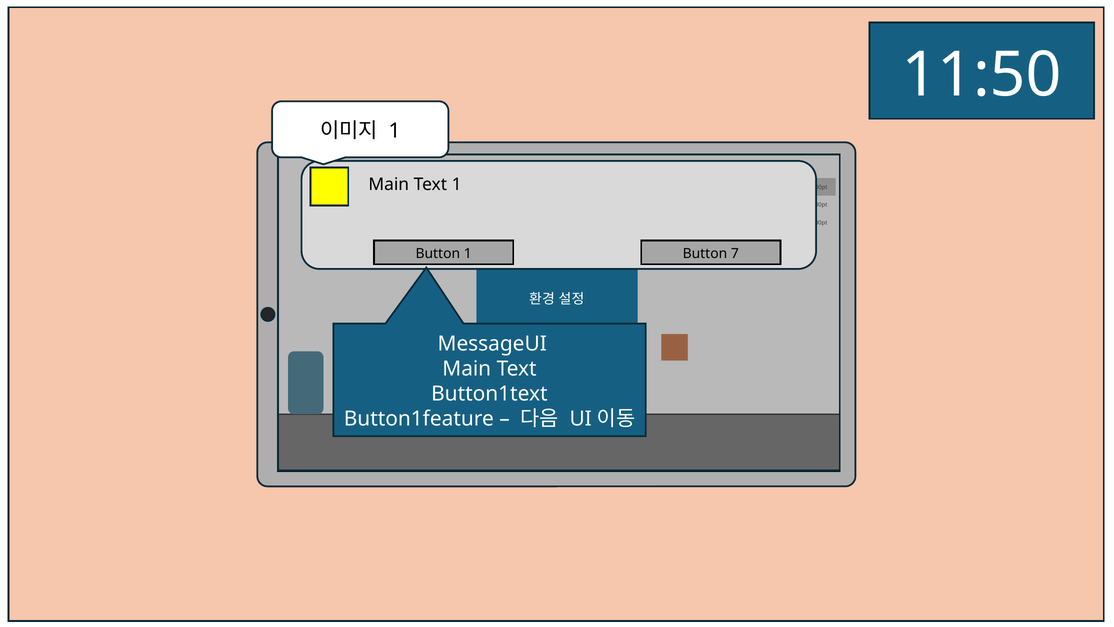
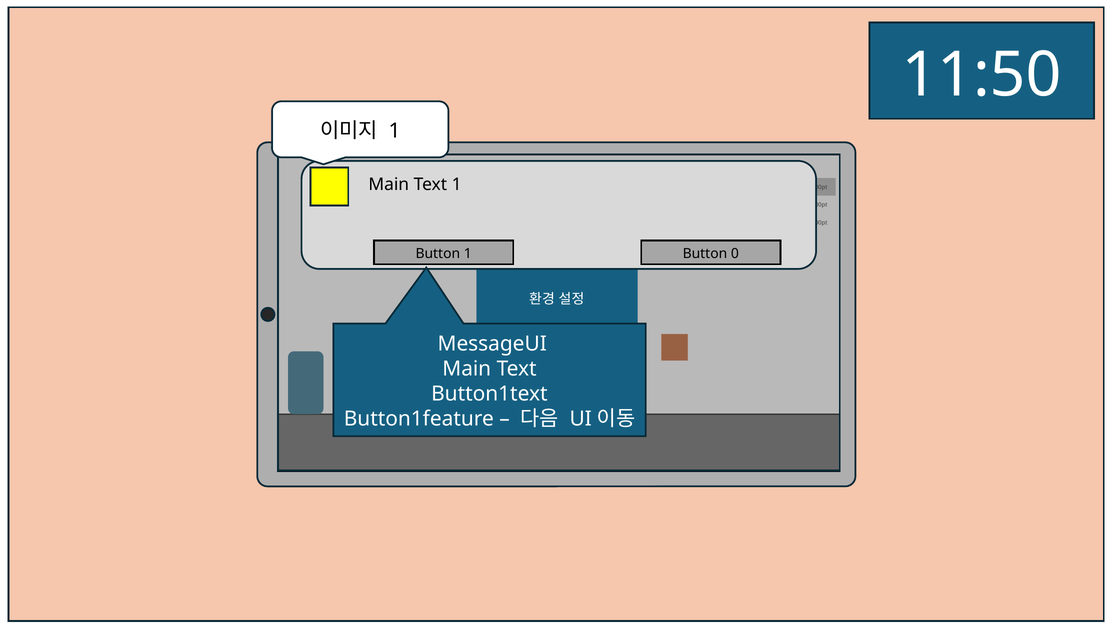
7: 7 -> 0
